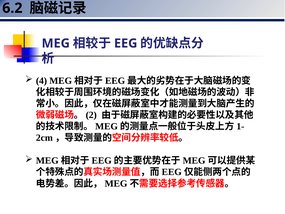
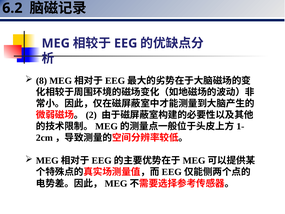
4: 4 -> 8
